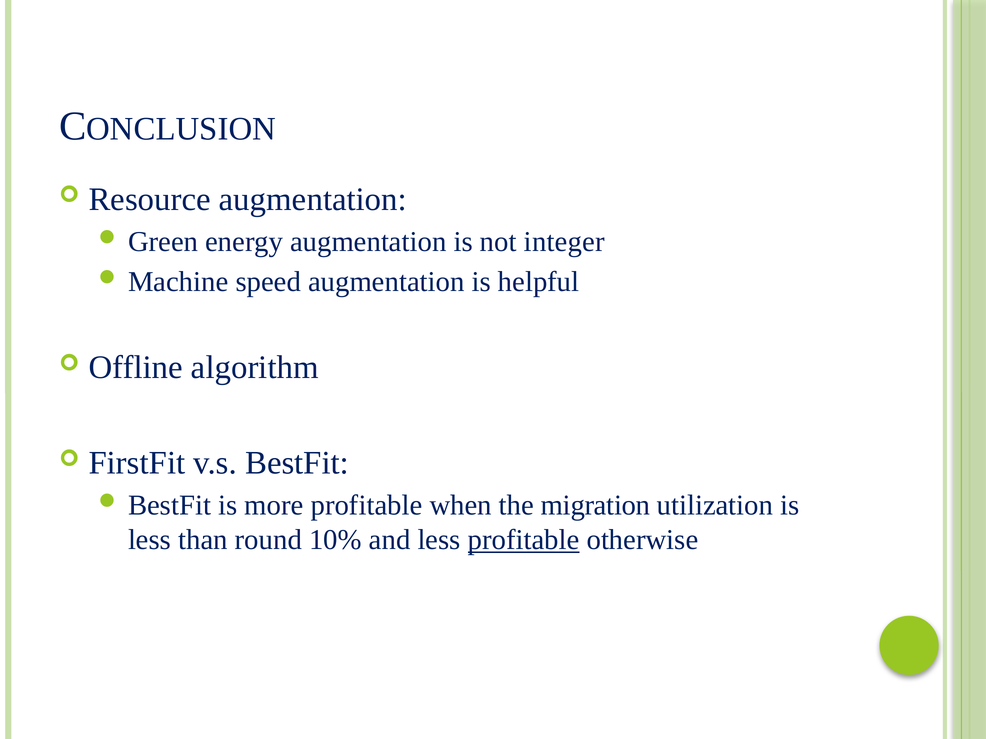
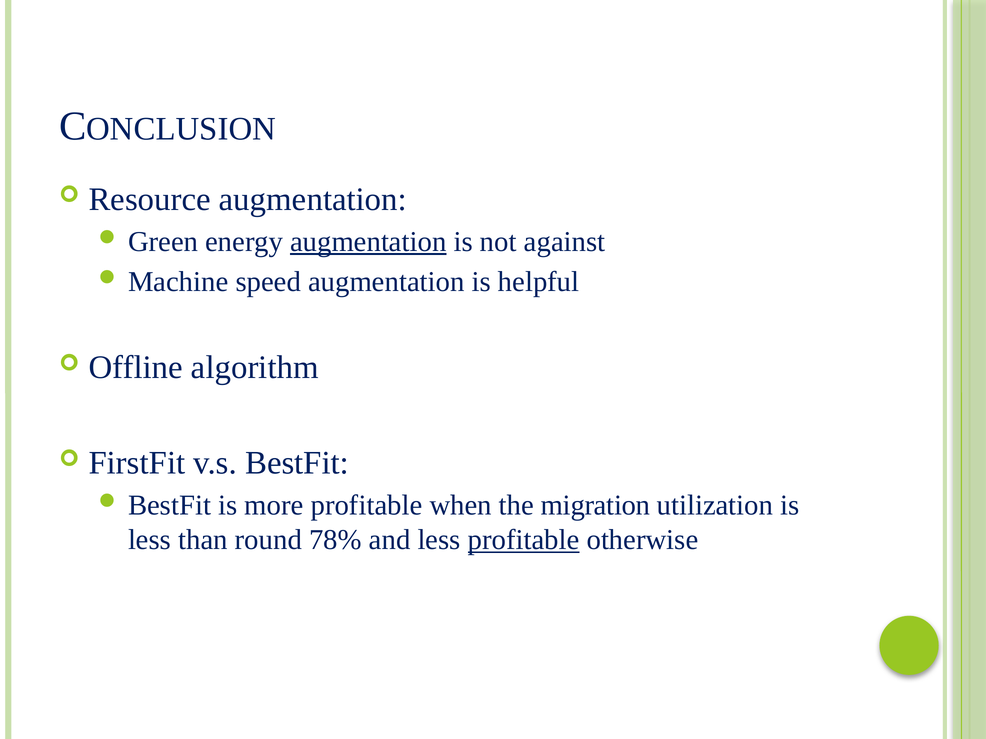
augmentation at (368, 242) underline: none -> present
integer: integer -> against
10%: 10% -> 78%
